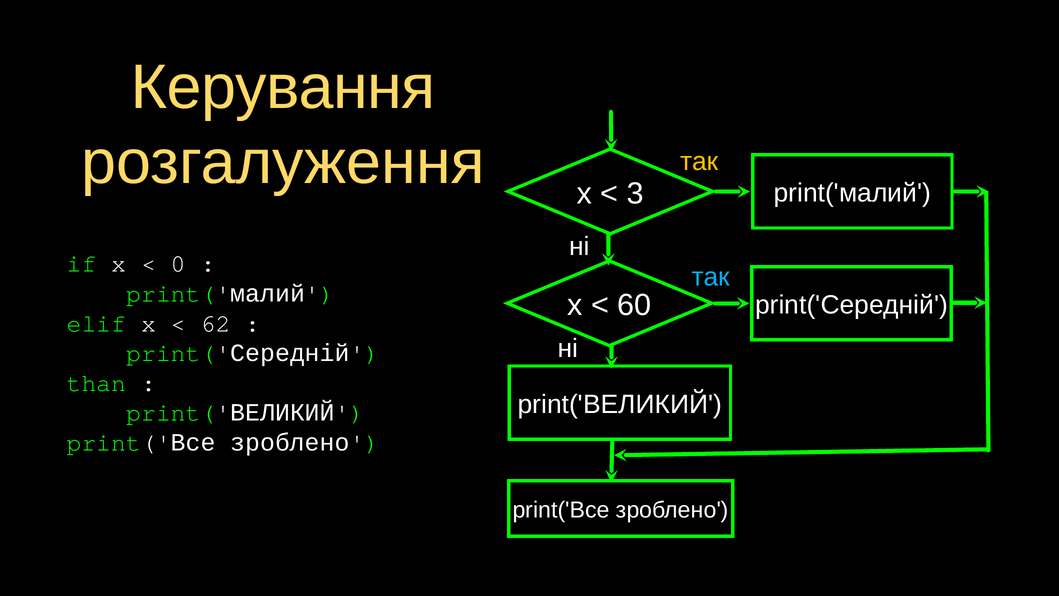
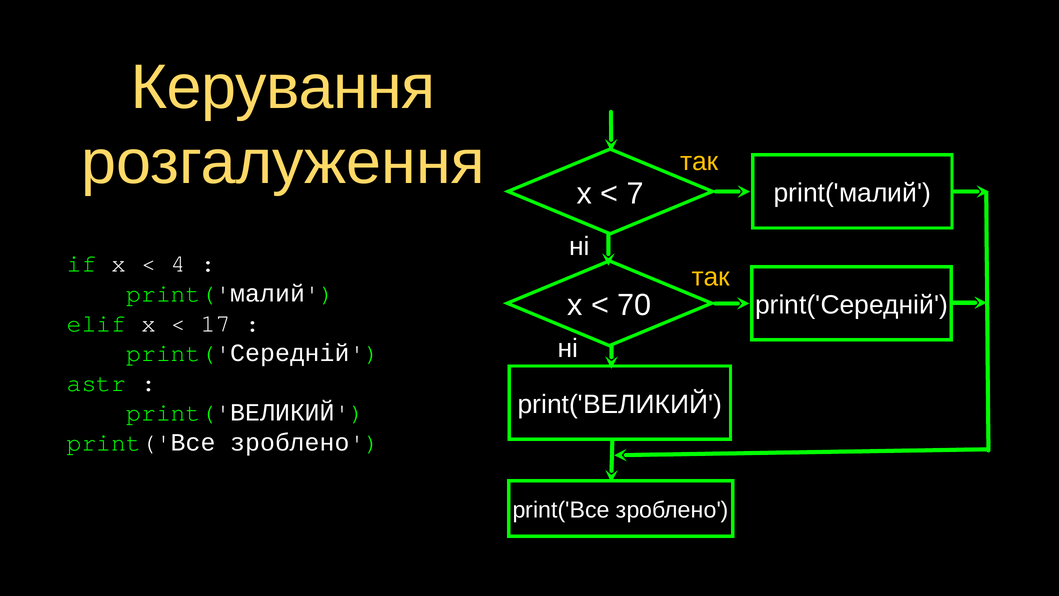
3: 3 -> 7
0: 0 -> 4
так at (711, 277) colour: light blue -> yellow
60: 60 -> 70
62: 62 -> 17
than: than -> astr
